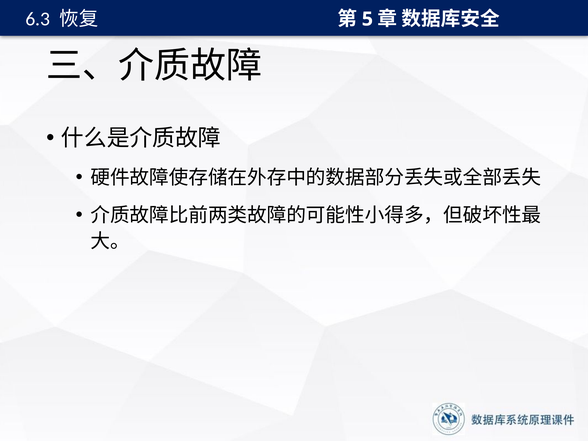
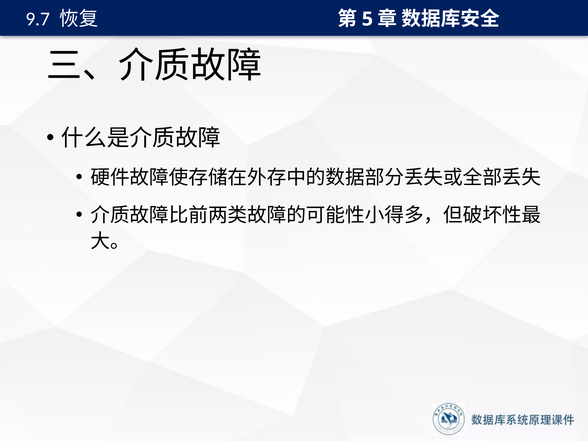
6.3: 6.3 -> 9.7
